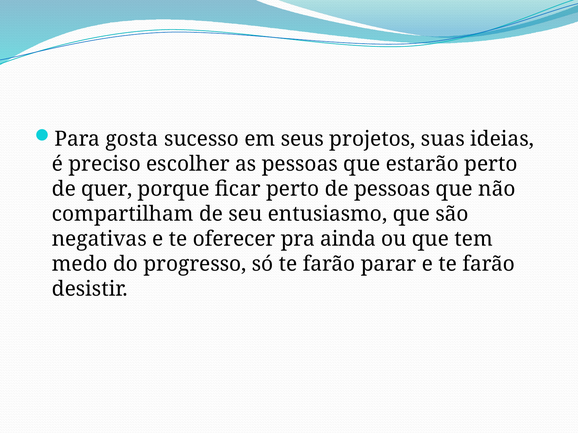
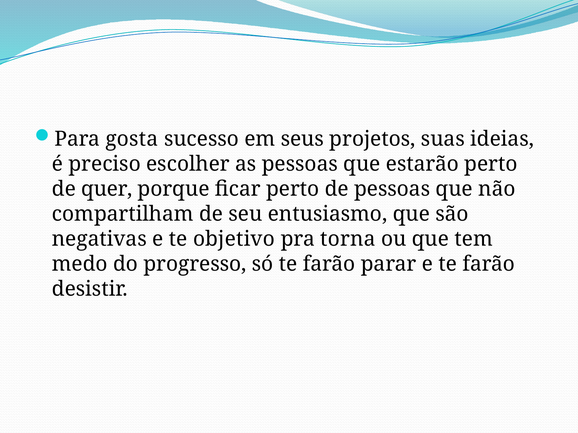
oferecer: oferecer -> objetivo
ainda: ainda -> torna
